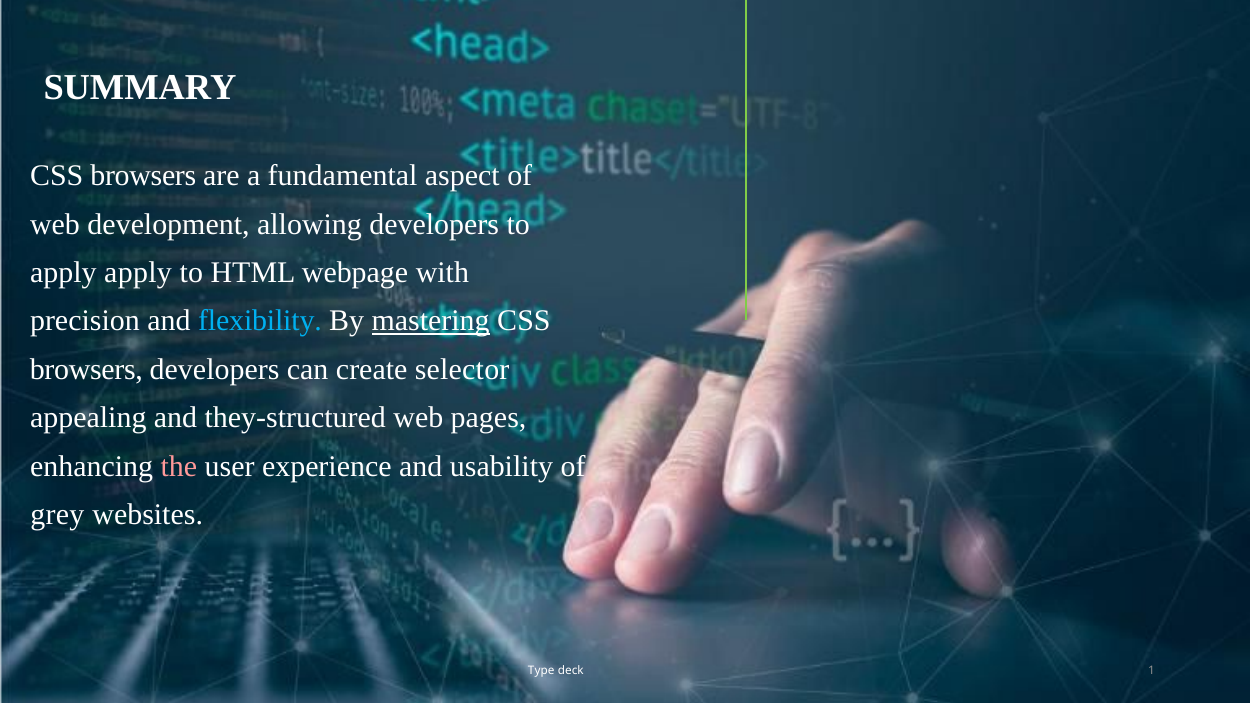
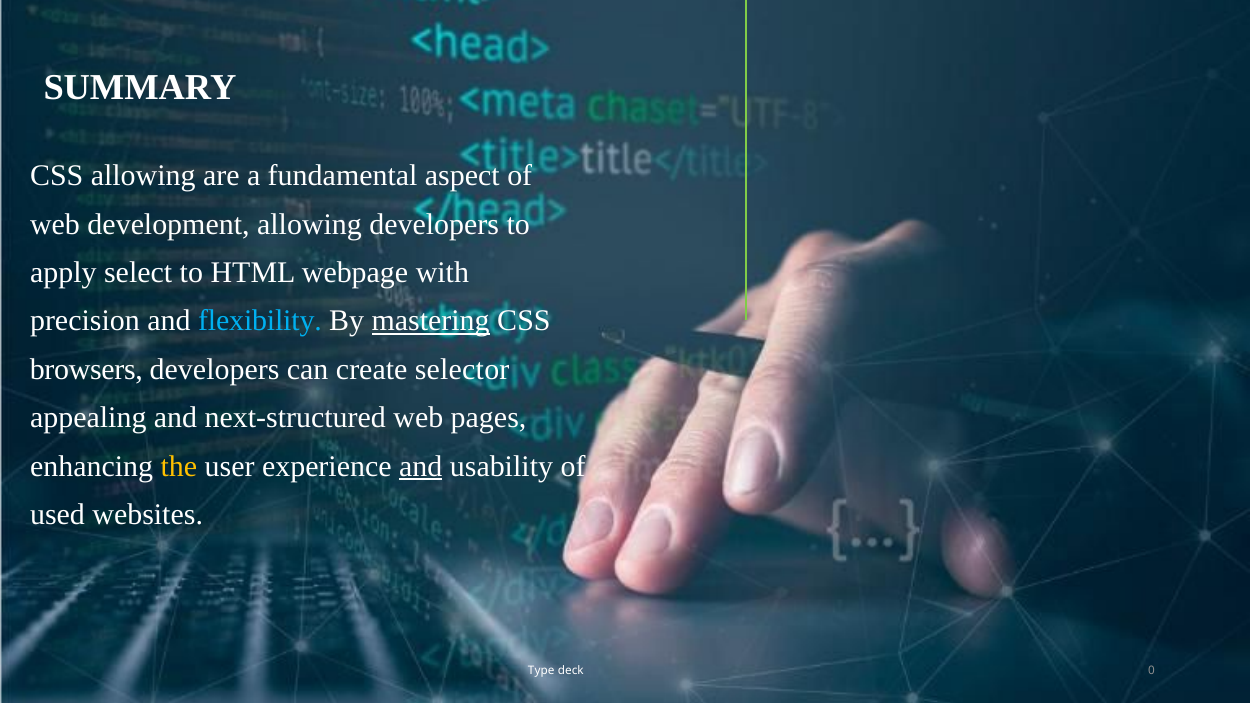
browsers at (143, 176): browsers -> allowing
apply apply: apply -> select
they-structured: they-structured -> next-structured
the colour: pink -> yellow
and at (421, 466) underline: none -> present
grey: grey -> used
1: 1 -> 0
